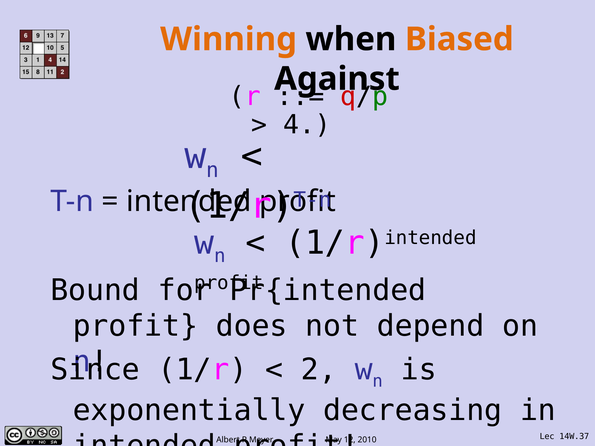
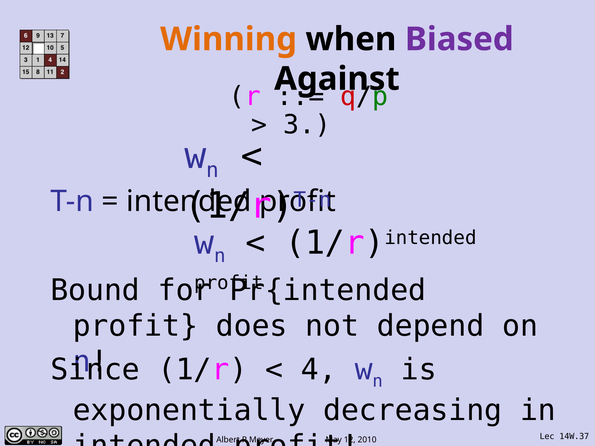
Biased colour: orange -> purple
4: 4 -> 3
2: 2 -> 4
